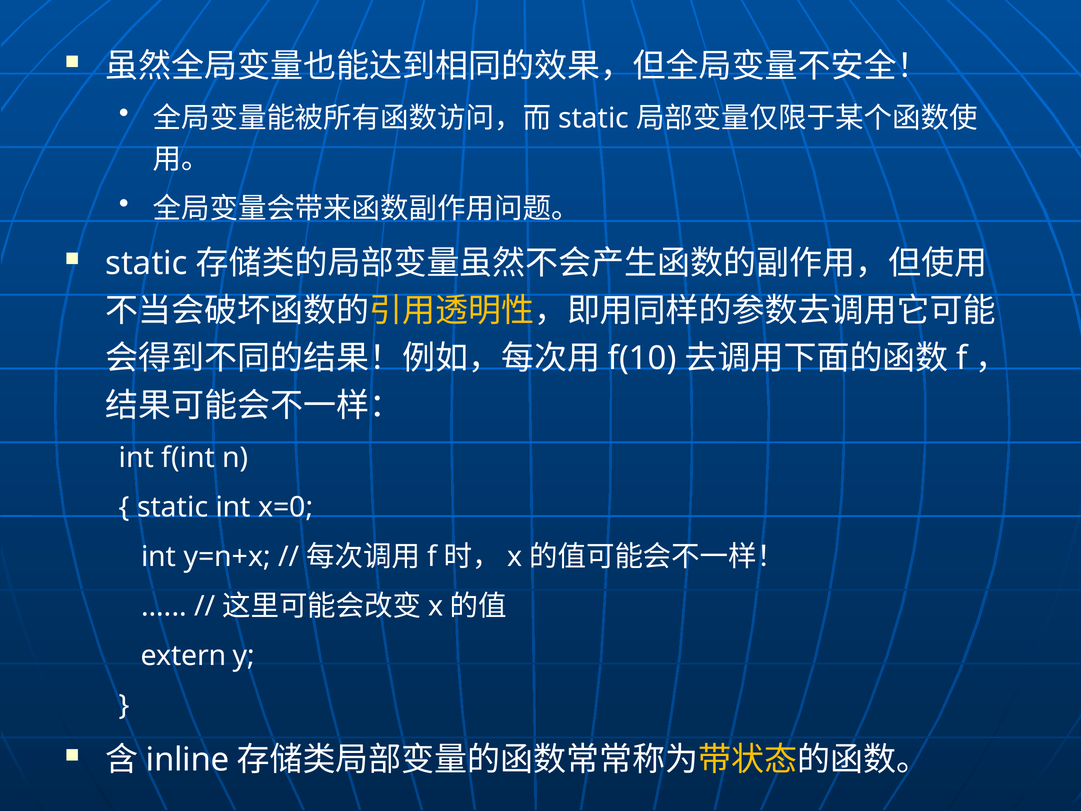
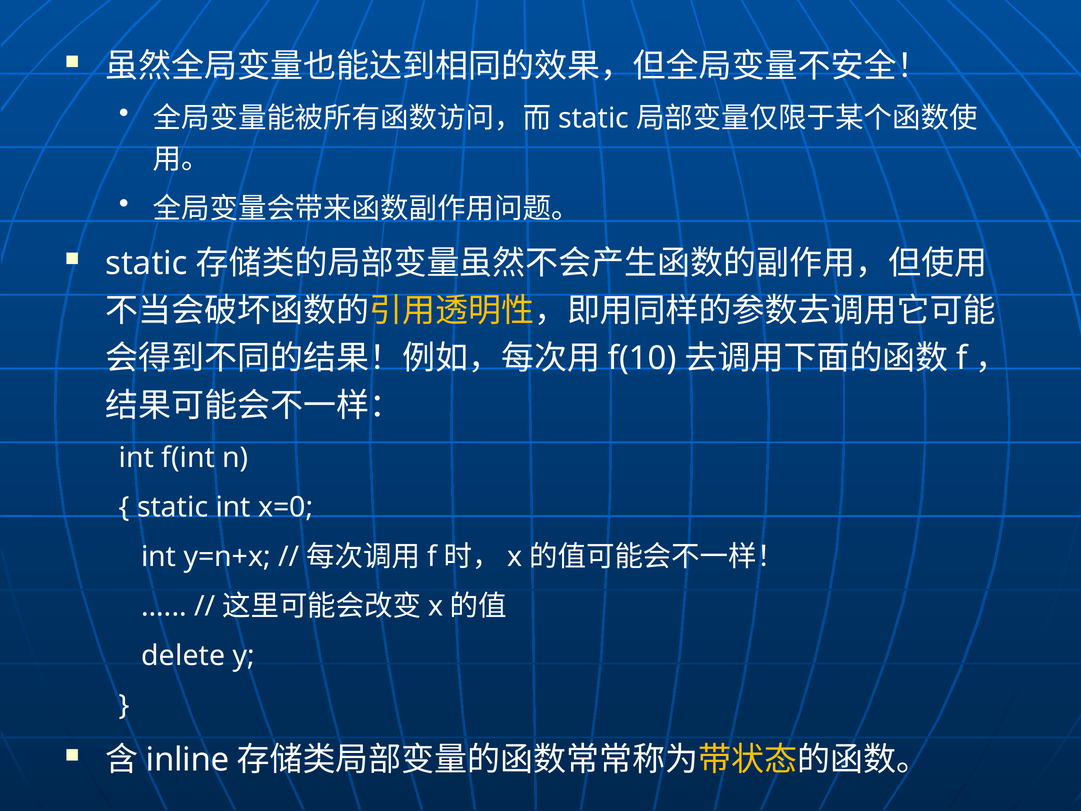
extern: extern -> delete
